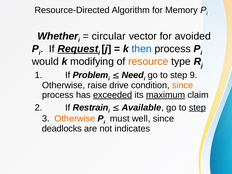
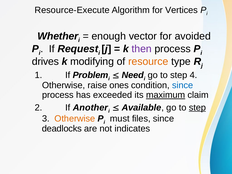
Resource-Directed: Resource-Directed -> Resource-Execute
Memory: Memory -> Vertices
circular: circular -> enough
Request underline: present -> none
then colour: blue -> purple
would: would -> drives
9: 9 -> 4
drive: drive -> ones
since at (183, 85) colour: orange -> blue
exceeded underline: present -> none
Restrain: Restrain -> Another
well: well -> files
